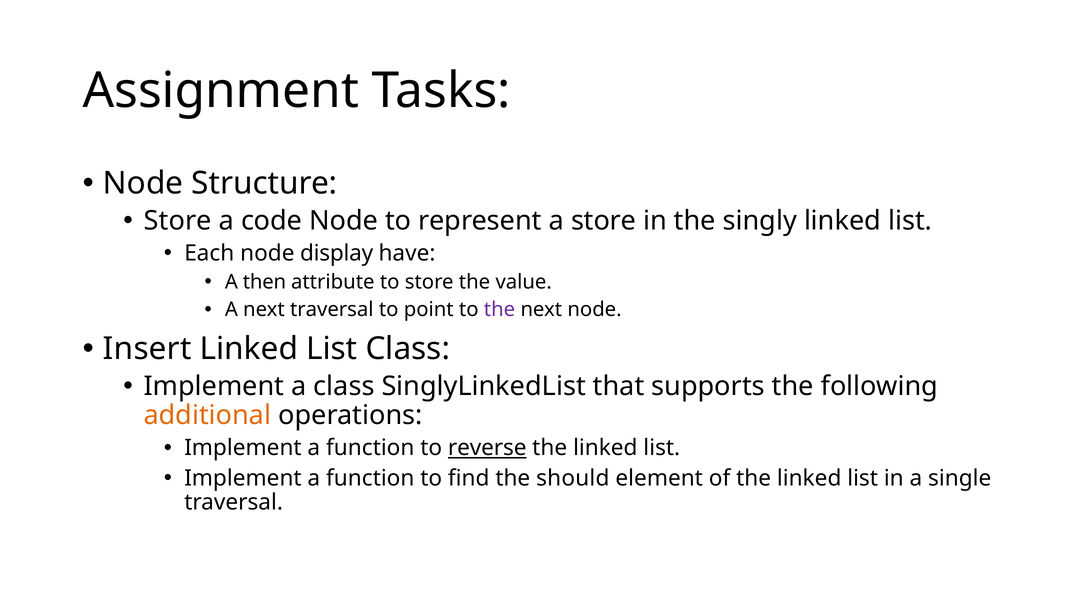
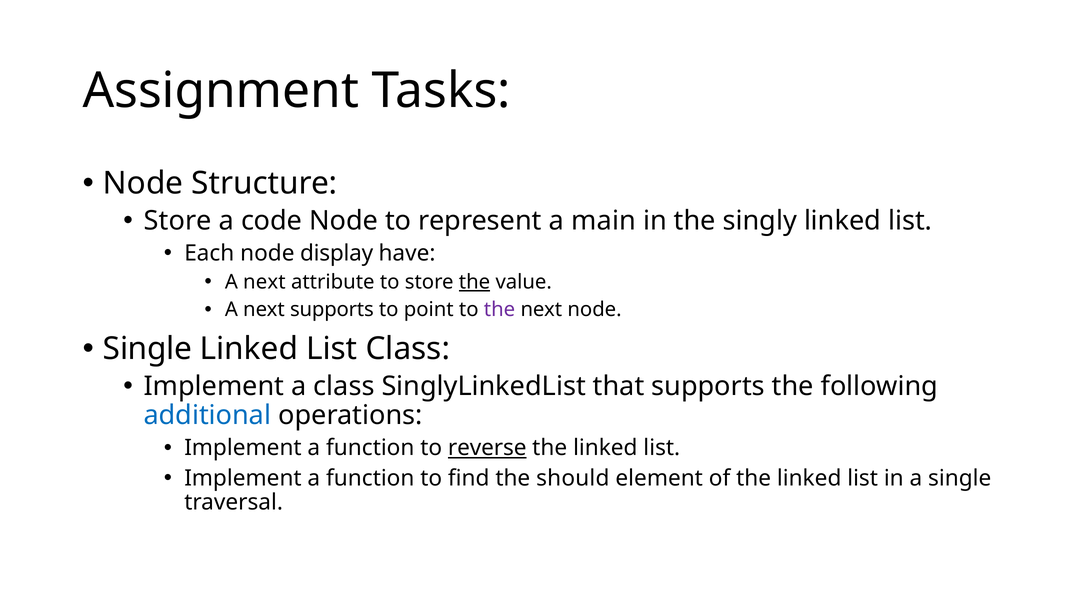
a store: store -> main
then at (265, 282): then -> next
the at (474, 282) underline: none -> present
next traversal: traversal -> supports
Insert at (147, 349): Insert -> Single
additional colour: orange -> blue
